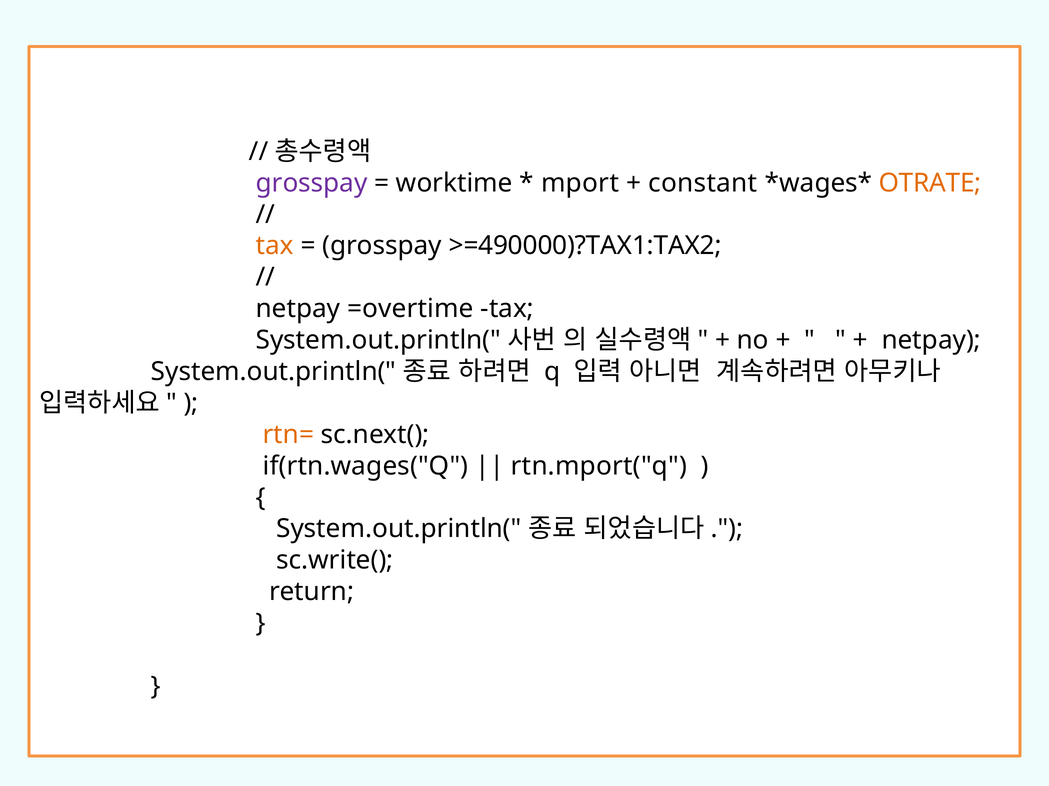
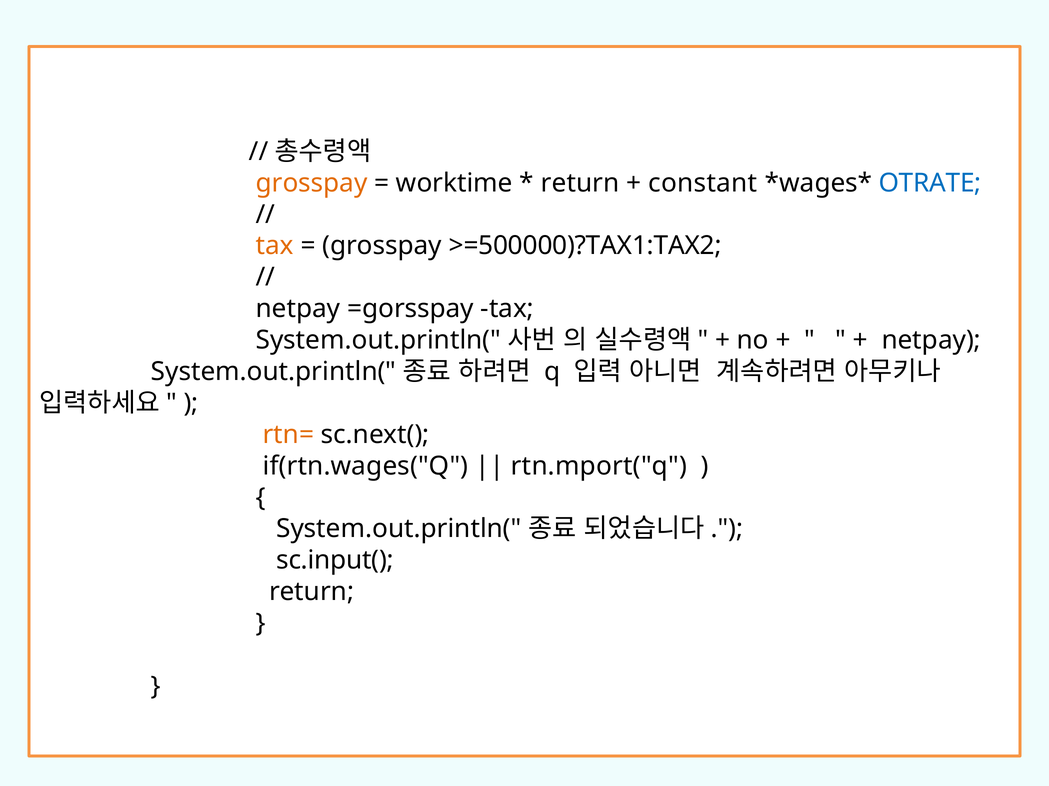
grosspay at (312, 183) colour: purple -> orange
mport at (580, 183): mport -> return
OTRATE colour: orange -> blue
>=490000)?TAX1:TAX2: >=490000)?TAX1:TAX2 -> >=500000)?TAX1:TAX2
=overtime: =overtime -> =gorsspay
sc.write(: sc.write( -> sc.input(
